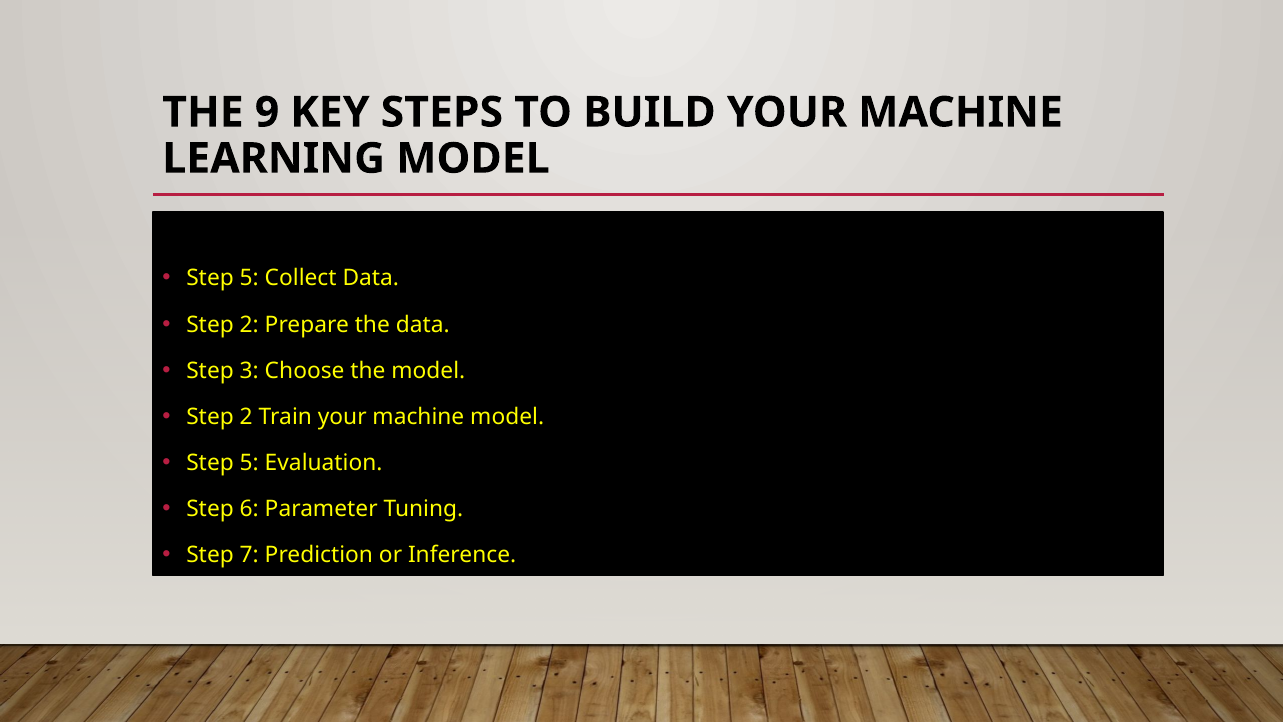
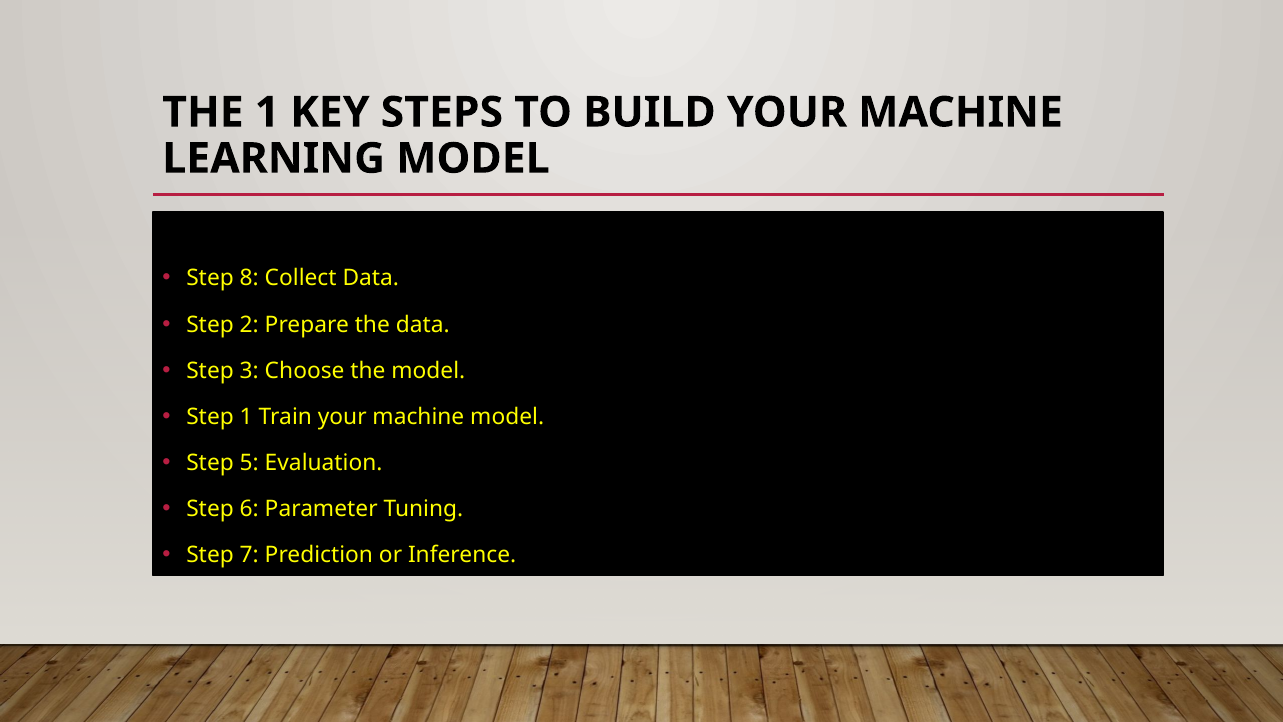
THE 9: 9 -> 1
5 at (249, 278): 5 -> 8
2 at (246, 417): 2 -> 1
